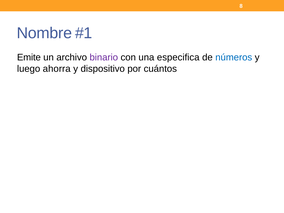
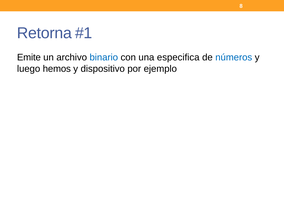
Nombre: Nombre -> Retorna
binario colour: purple -> blue
ahorra: ahorra -> hemos
cuántos: cuántos -> ejemplo
